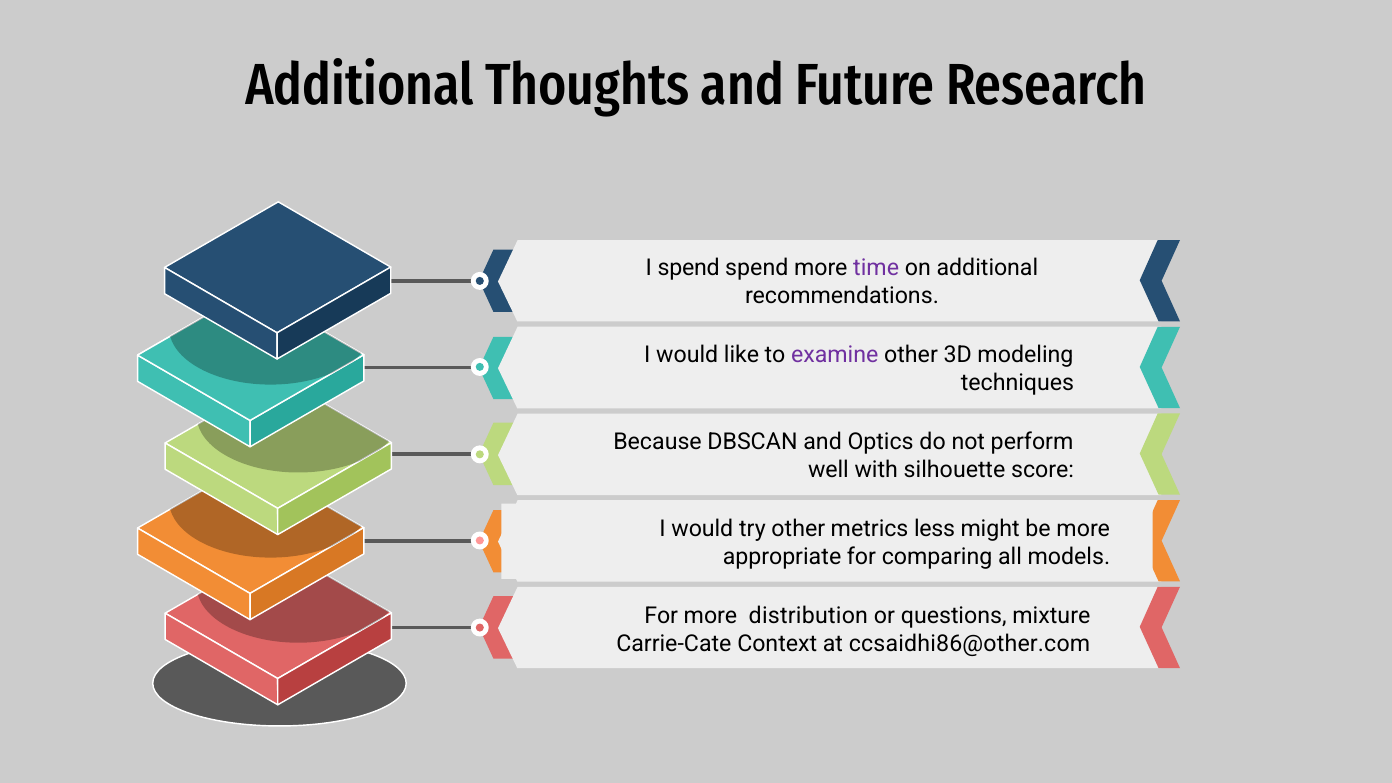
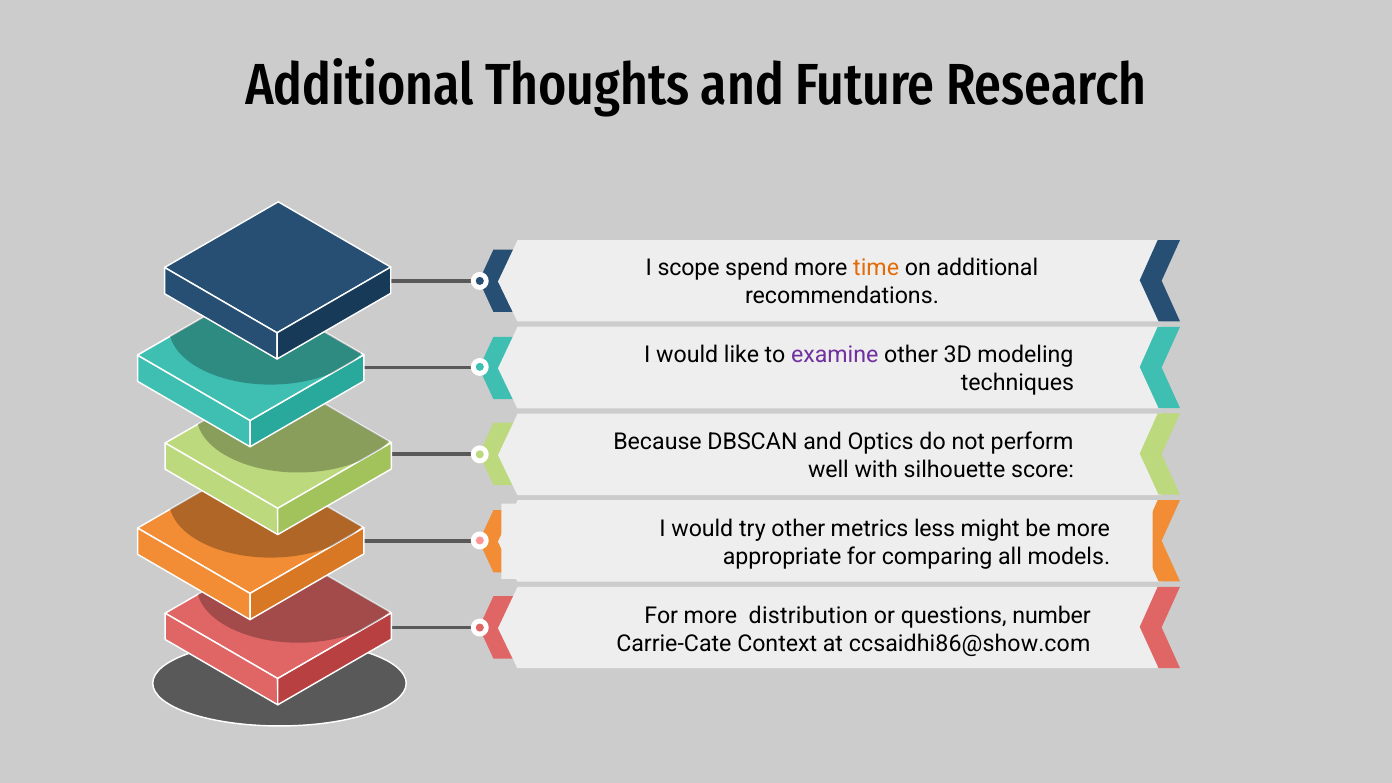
I spend: spend -> scope
time colour: purple -> orange
mixture: mixture -> number
ccsaidhi86@other.com: ccsaidhi86@other.com -> ccsaidhi86@show.com
